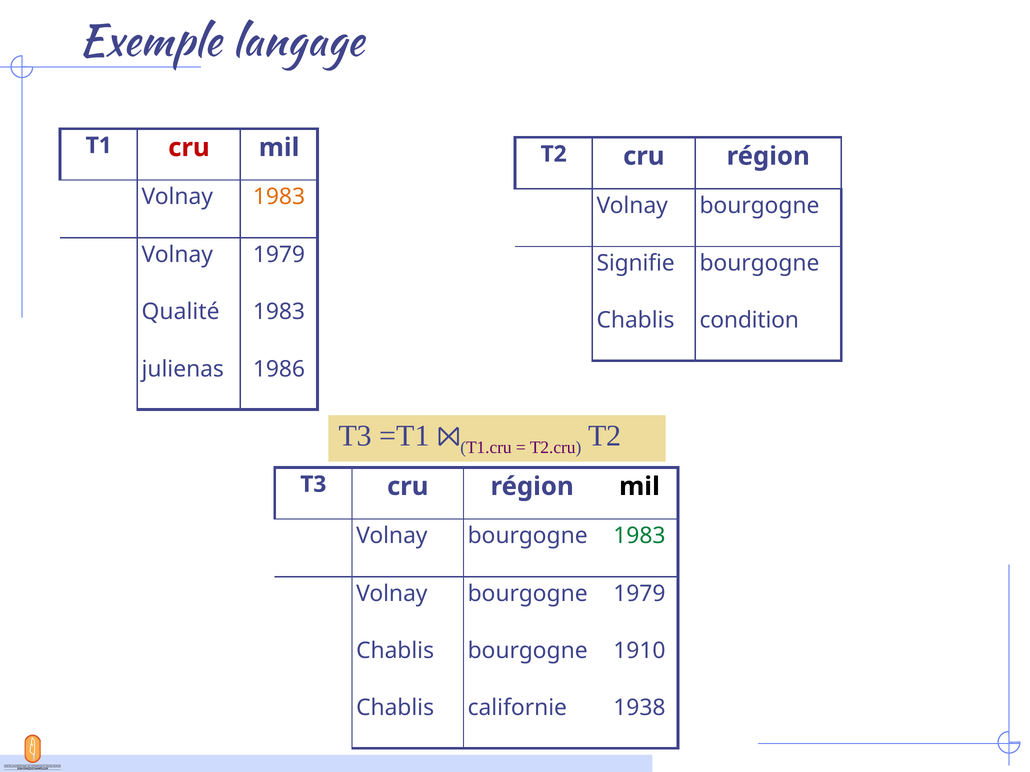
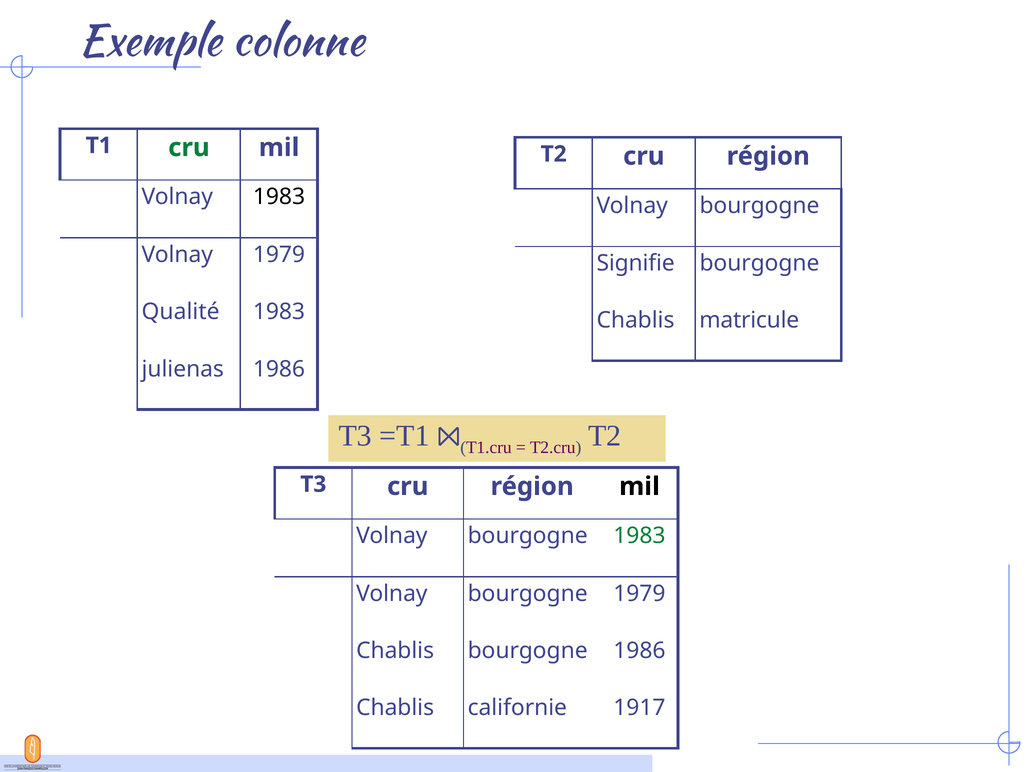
langage: langage -> colonne
cru at (189, 148) colour: red -> green
1983 at (279, 197) colour: orange -> black
condition: condition -> matricule
bourgogne 1910: 1910 -> 1986
1938: 1938 -> 1917
